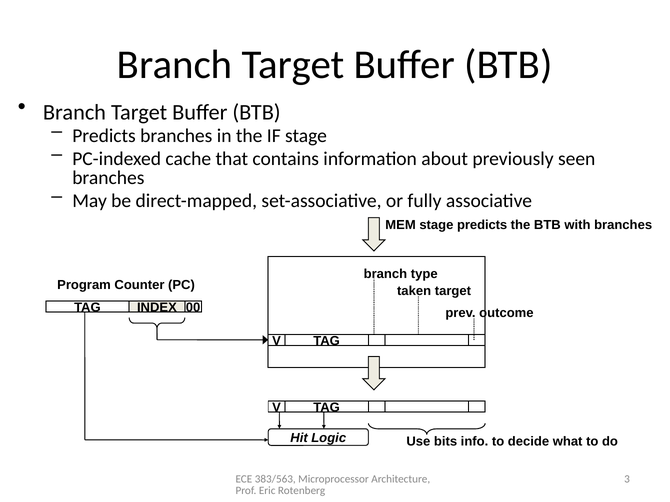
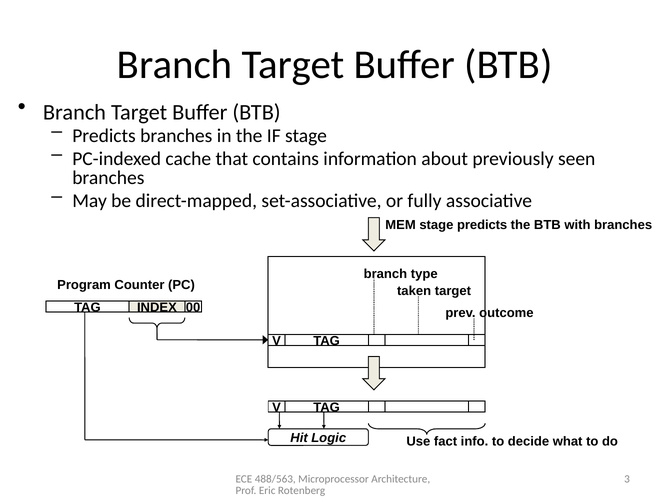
bits: bits -> fact
383/563: 383/563 -> 488/563
